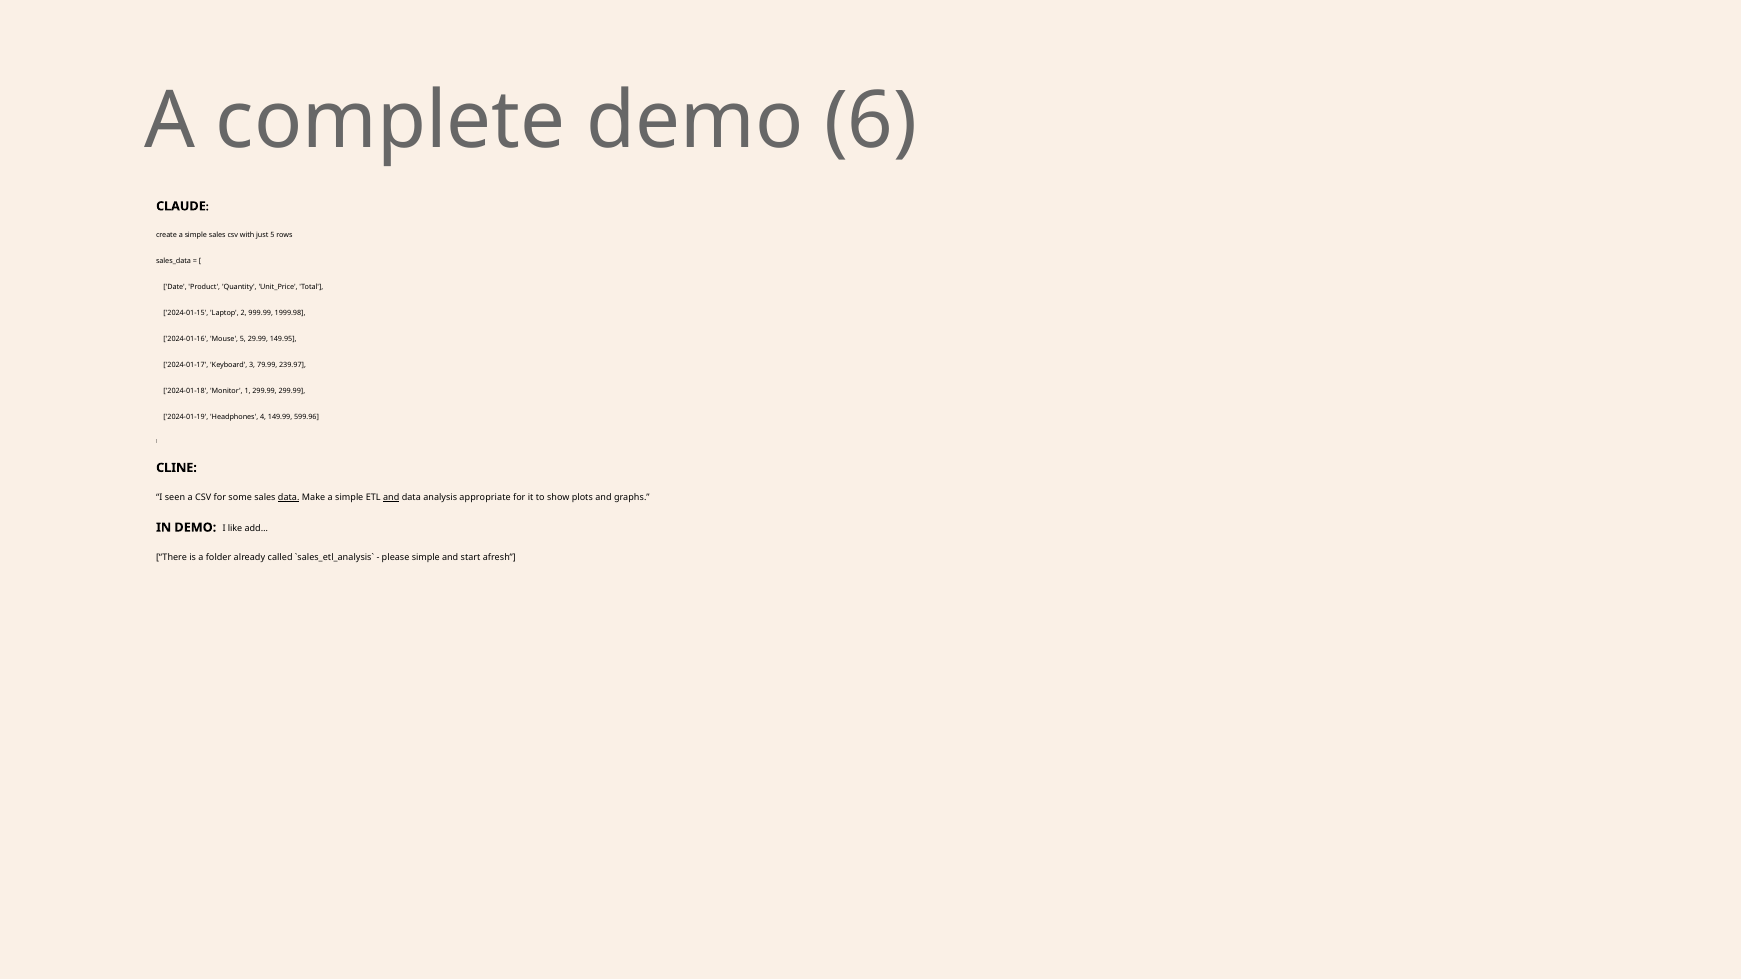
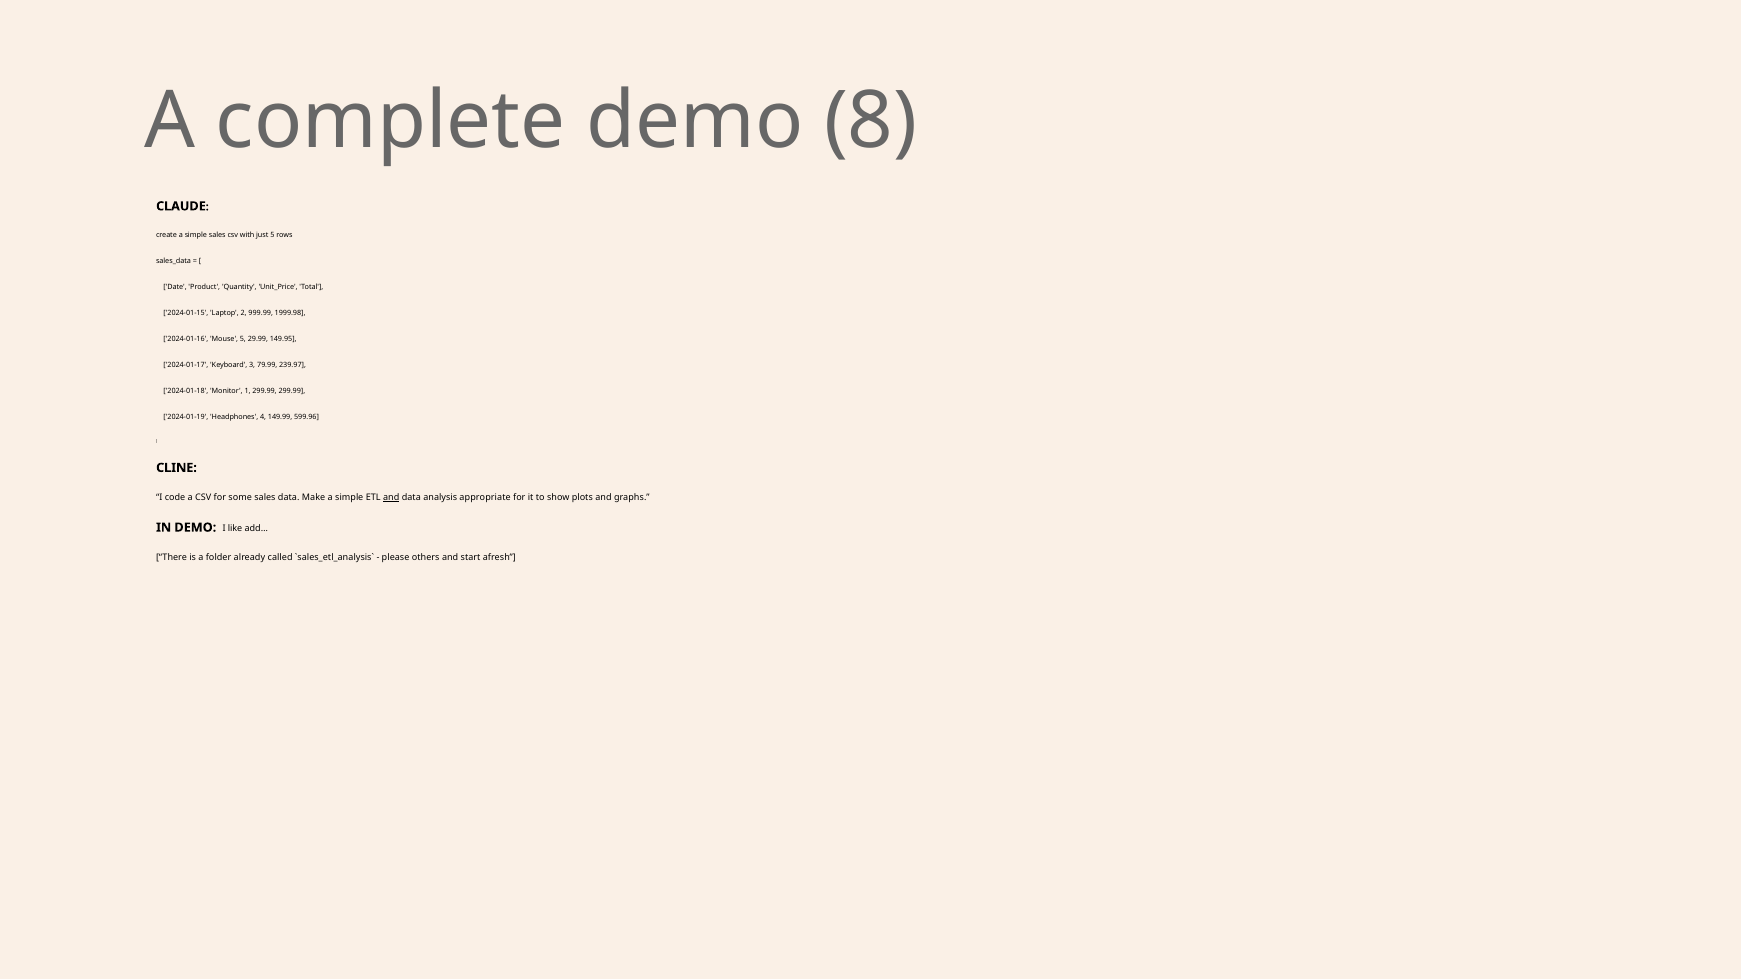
6: 6 -> 8
seen: seen -> code
data at (289, 498) underline: present -> none
please simple: simple -> others
